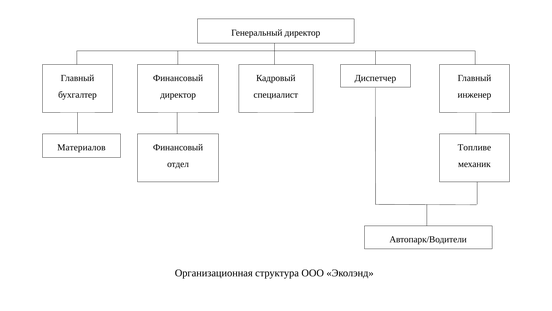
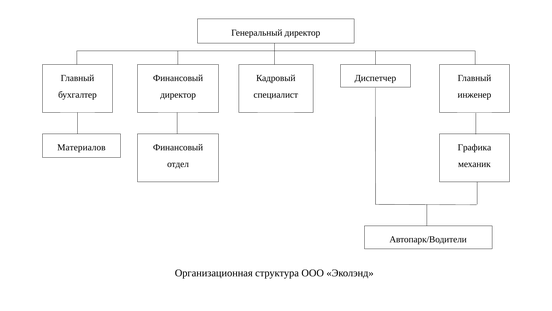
Топливе: Топливе -> Графика
